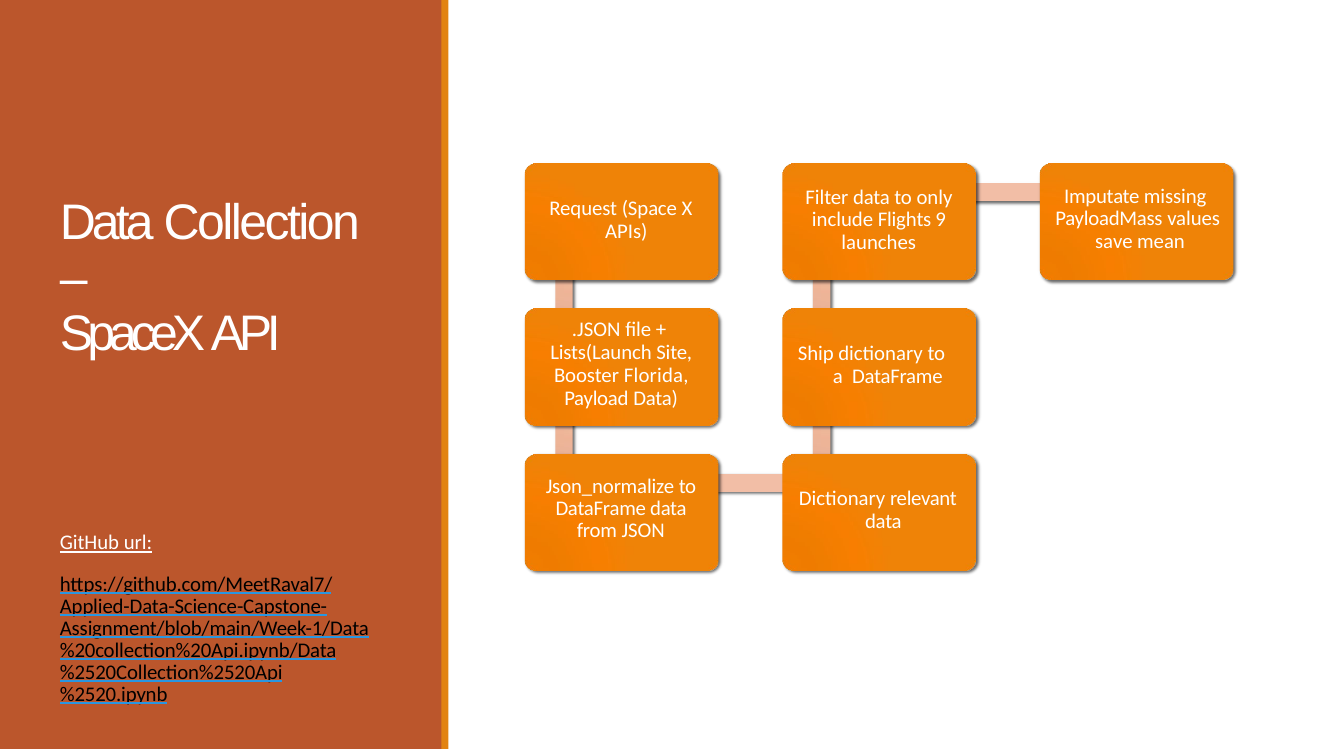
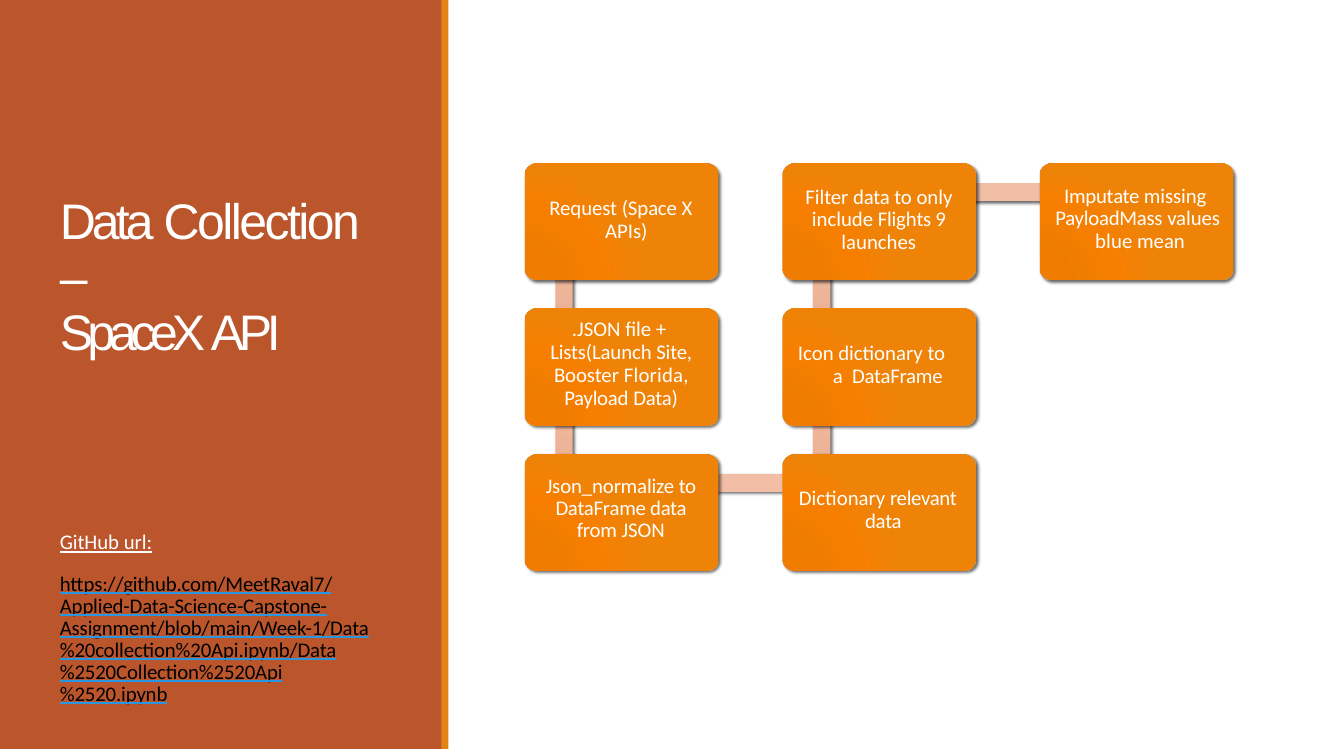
save: save -> blue
Ship: Ship -> Icon
